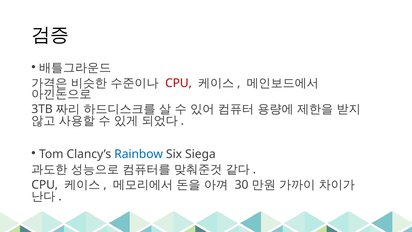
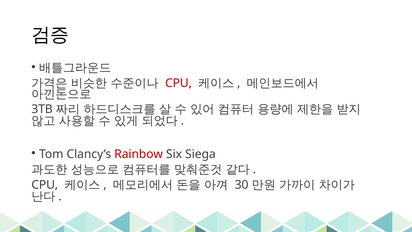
Rainbow colour: blue -> red
